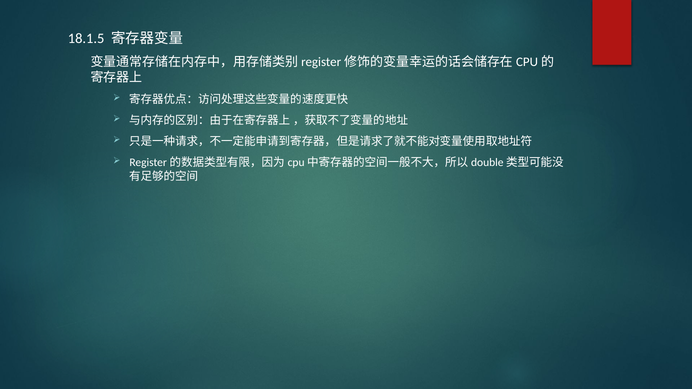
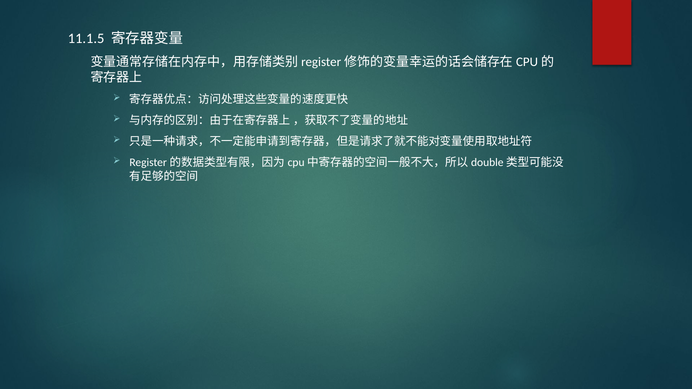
18.1.5: 18.1.5 -> 11.1.5
